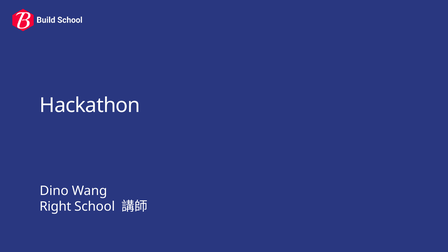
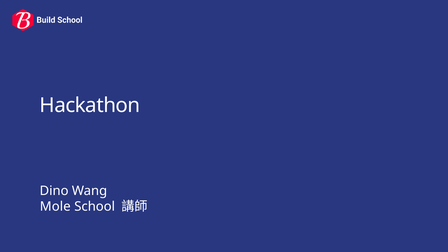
Right: Right -> Mole
